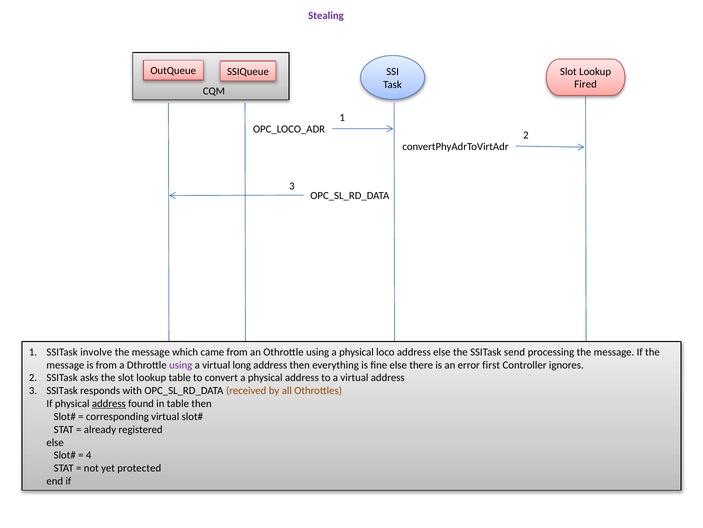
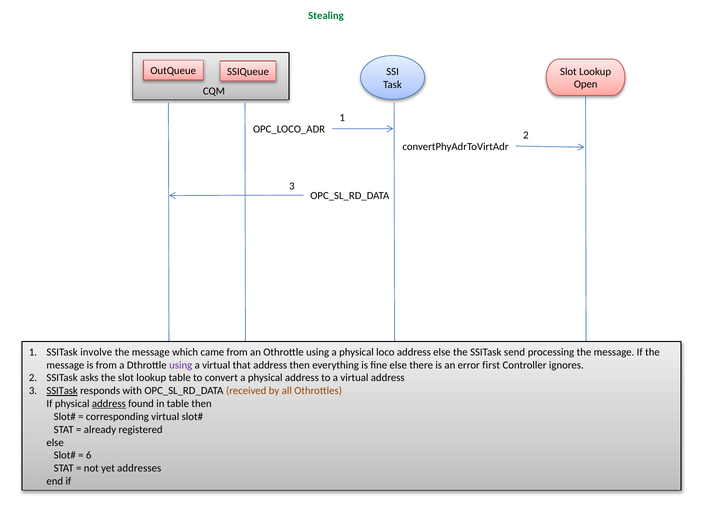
Stealing colour: purple -> green
Fired: Fired -> Open
long: long -> that
SSITask at (62, 390) underline: none -> present
4: 4 -> 6
protected: protected -> addresses
